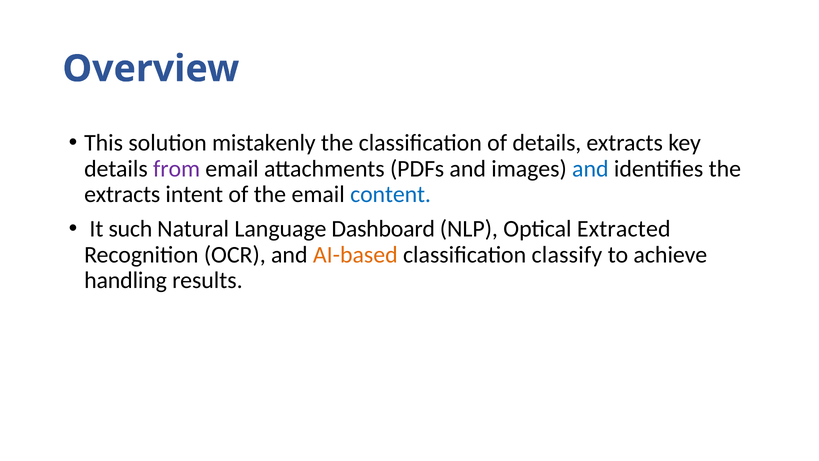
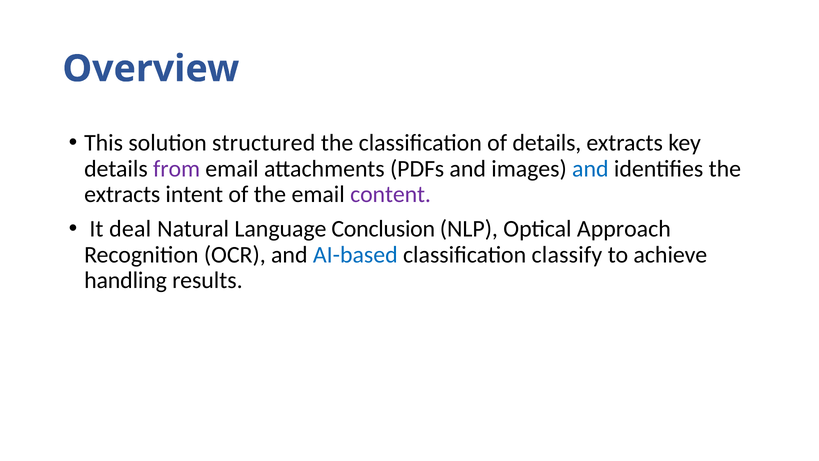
mistakenly: mistakenly -> structured
content colour: blue -> purple
such: such -> deal
Dashboard: Dashboard -> Conclusion
Extracted: Extracted -> Approach
AI-based colour: orange -> blue
